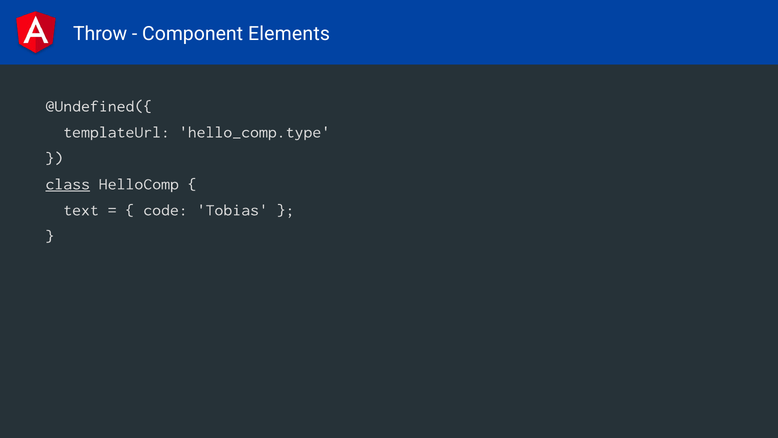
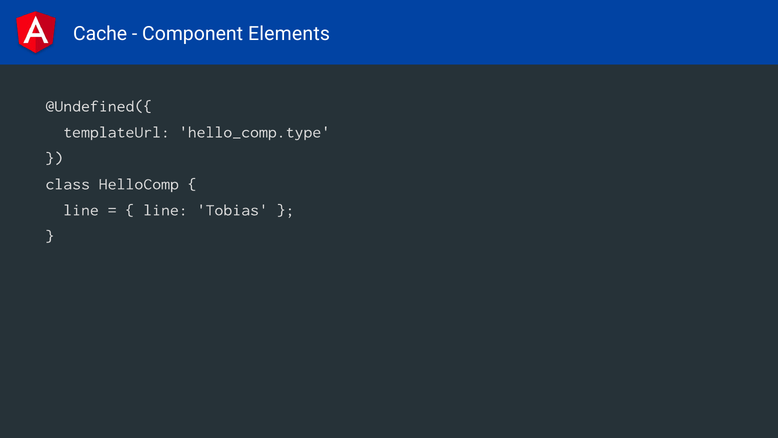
Throw: Throw -> Cache
class underline: present -> none
text at (81, 210): text -> line
code at (165, 210): code -> line
